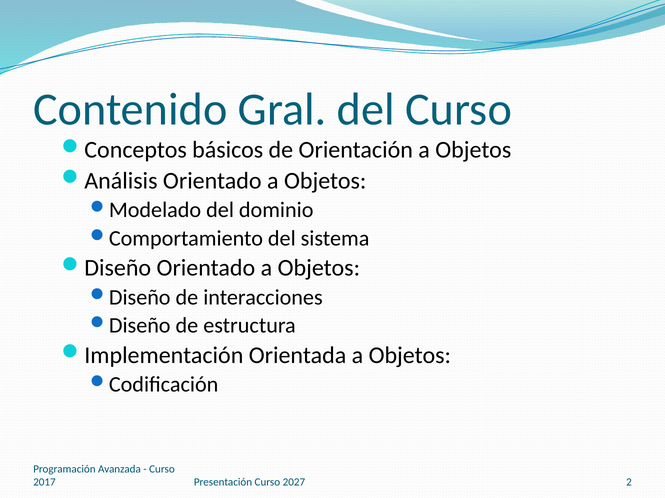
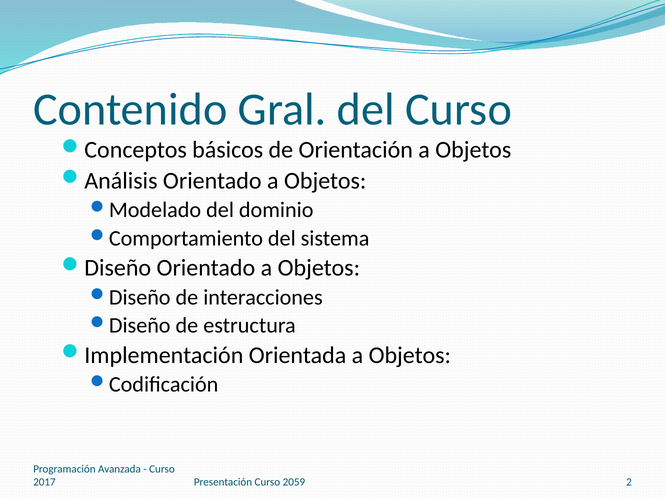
2027: 2027 -> 2059
